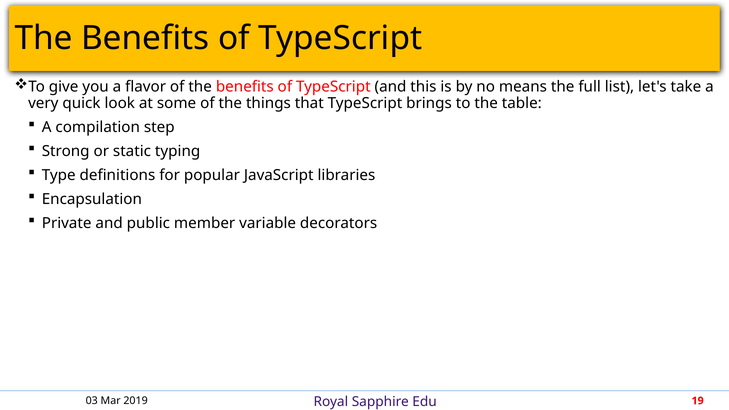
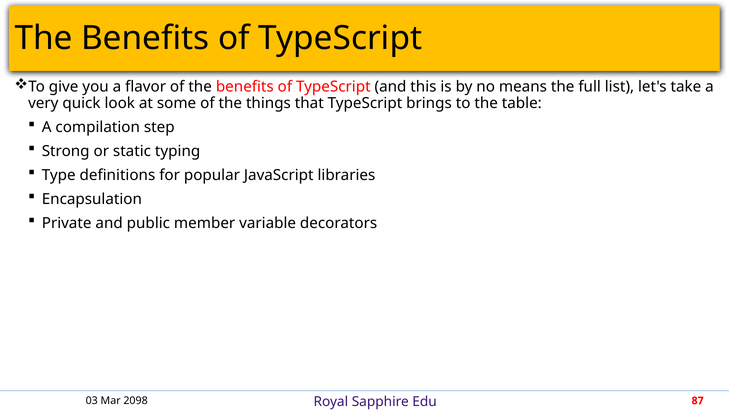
2019: 2019 -> 2098
19: 19 -> 87
